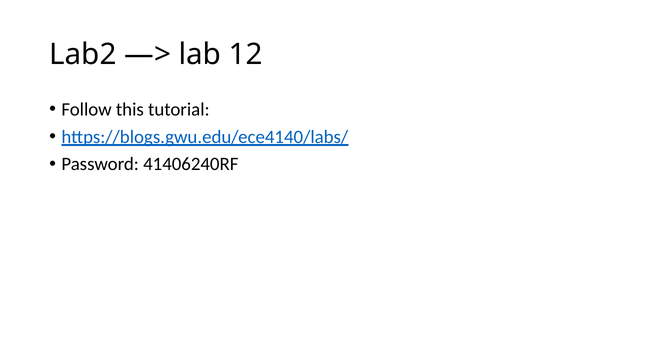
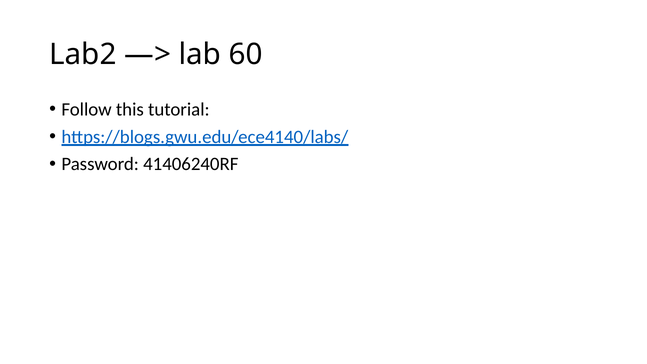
12: 12 -> 60
